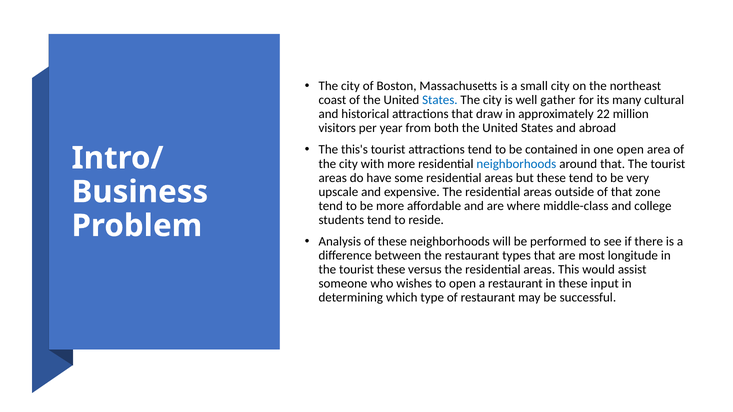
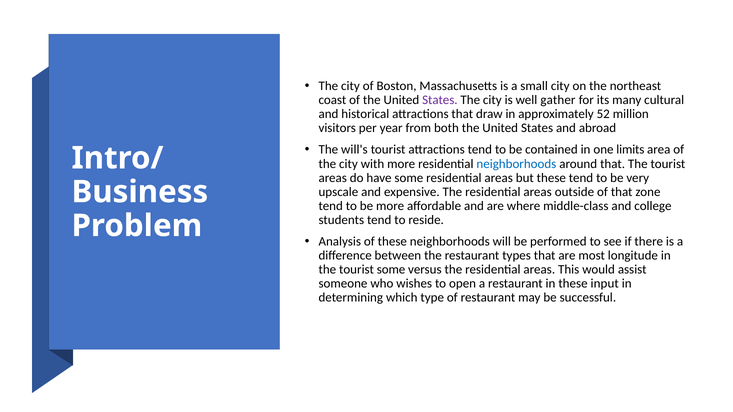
States at (440, 100) colour: blue -> purple
22: 22 -> 52
this's: this's -> will's
one open: open -> limits
tourist these: these -> some
